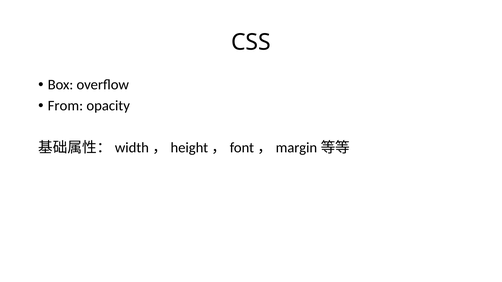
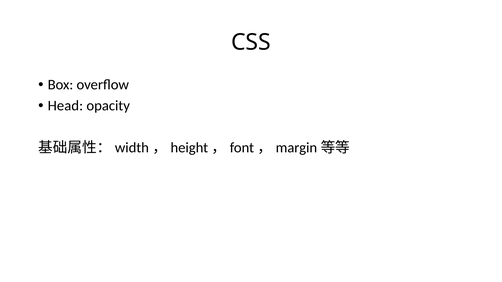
From: From -> Head
